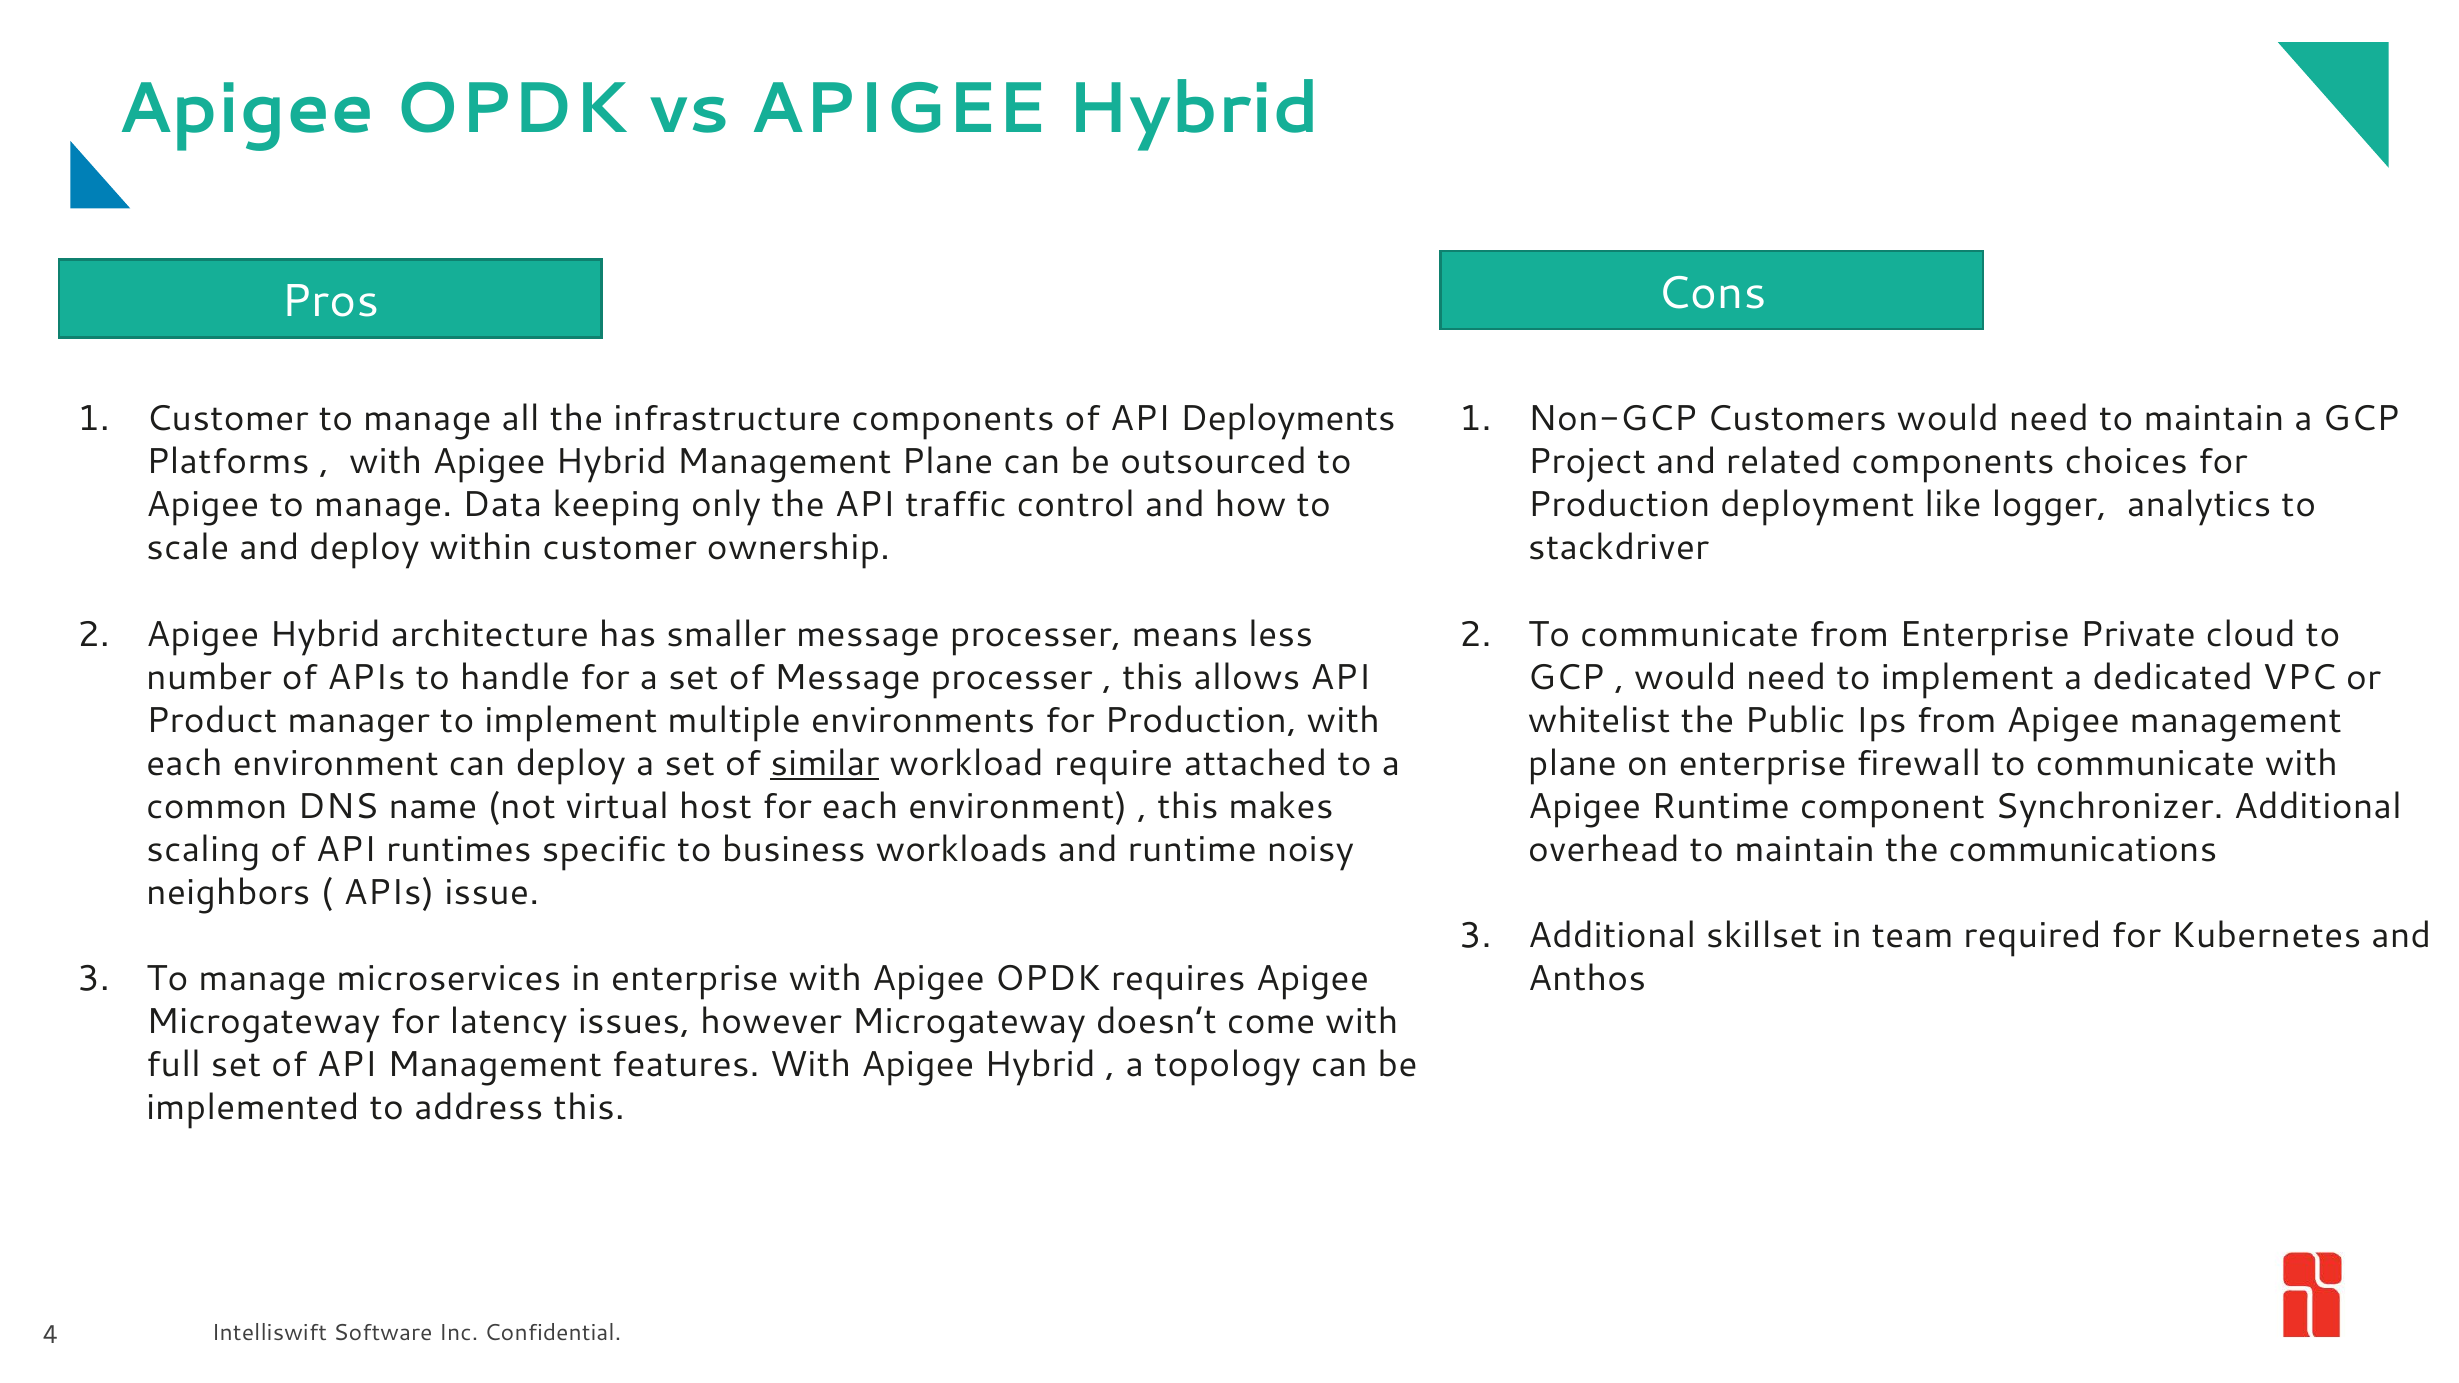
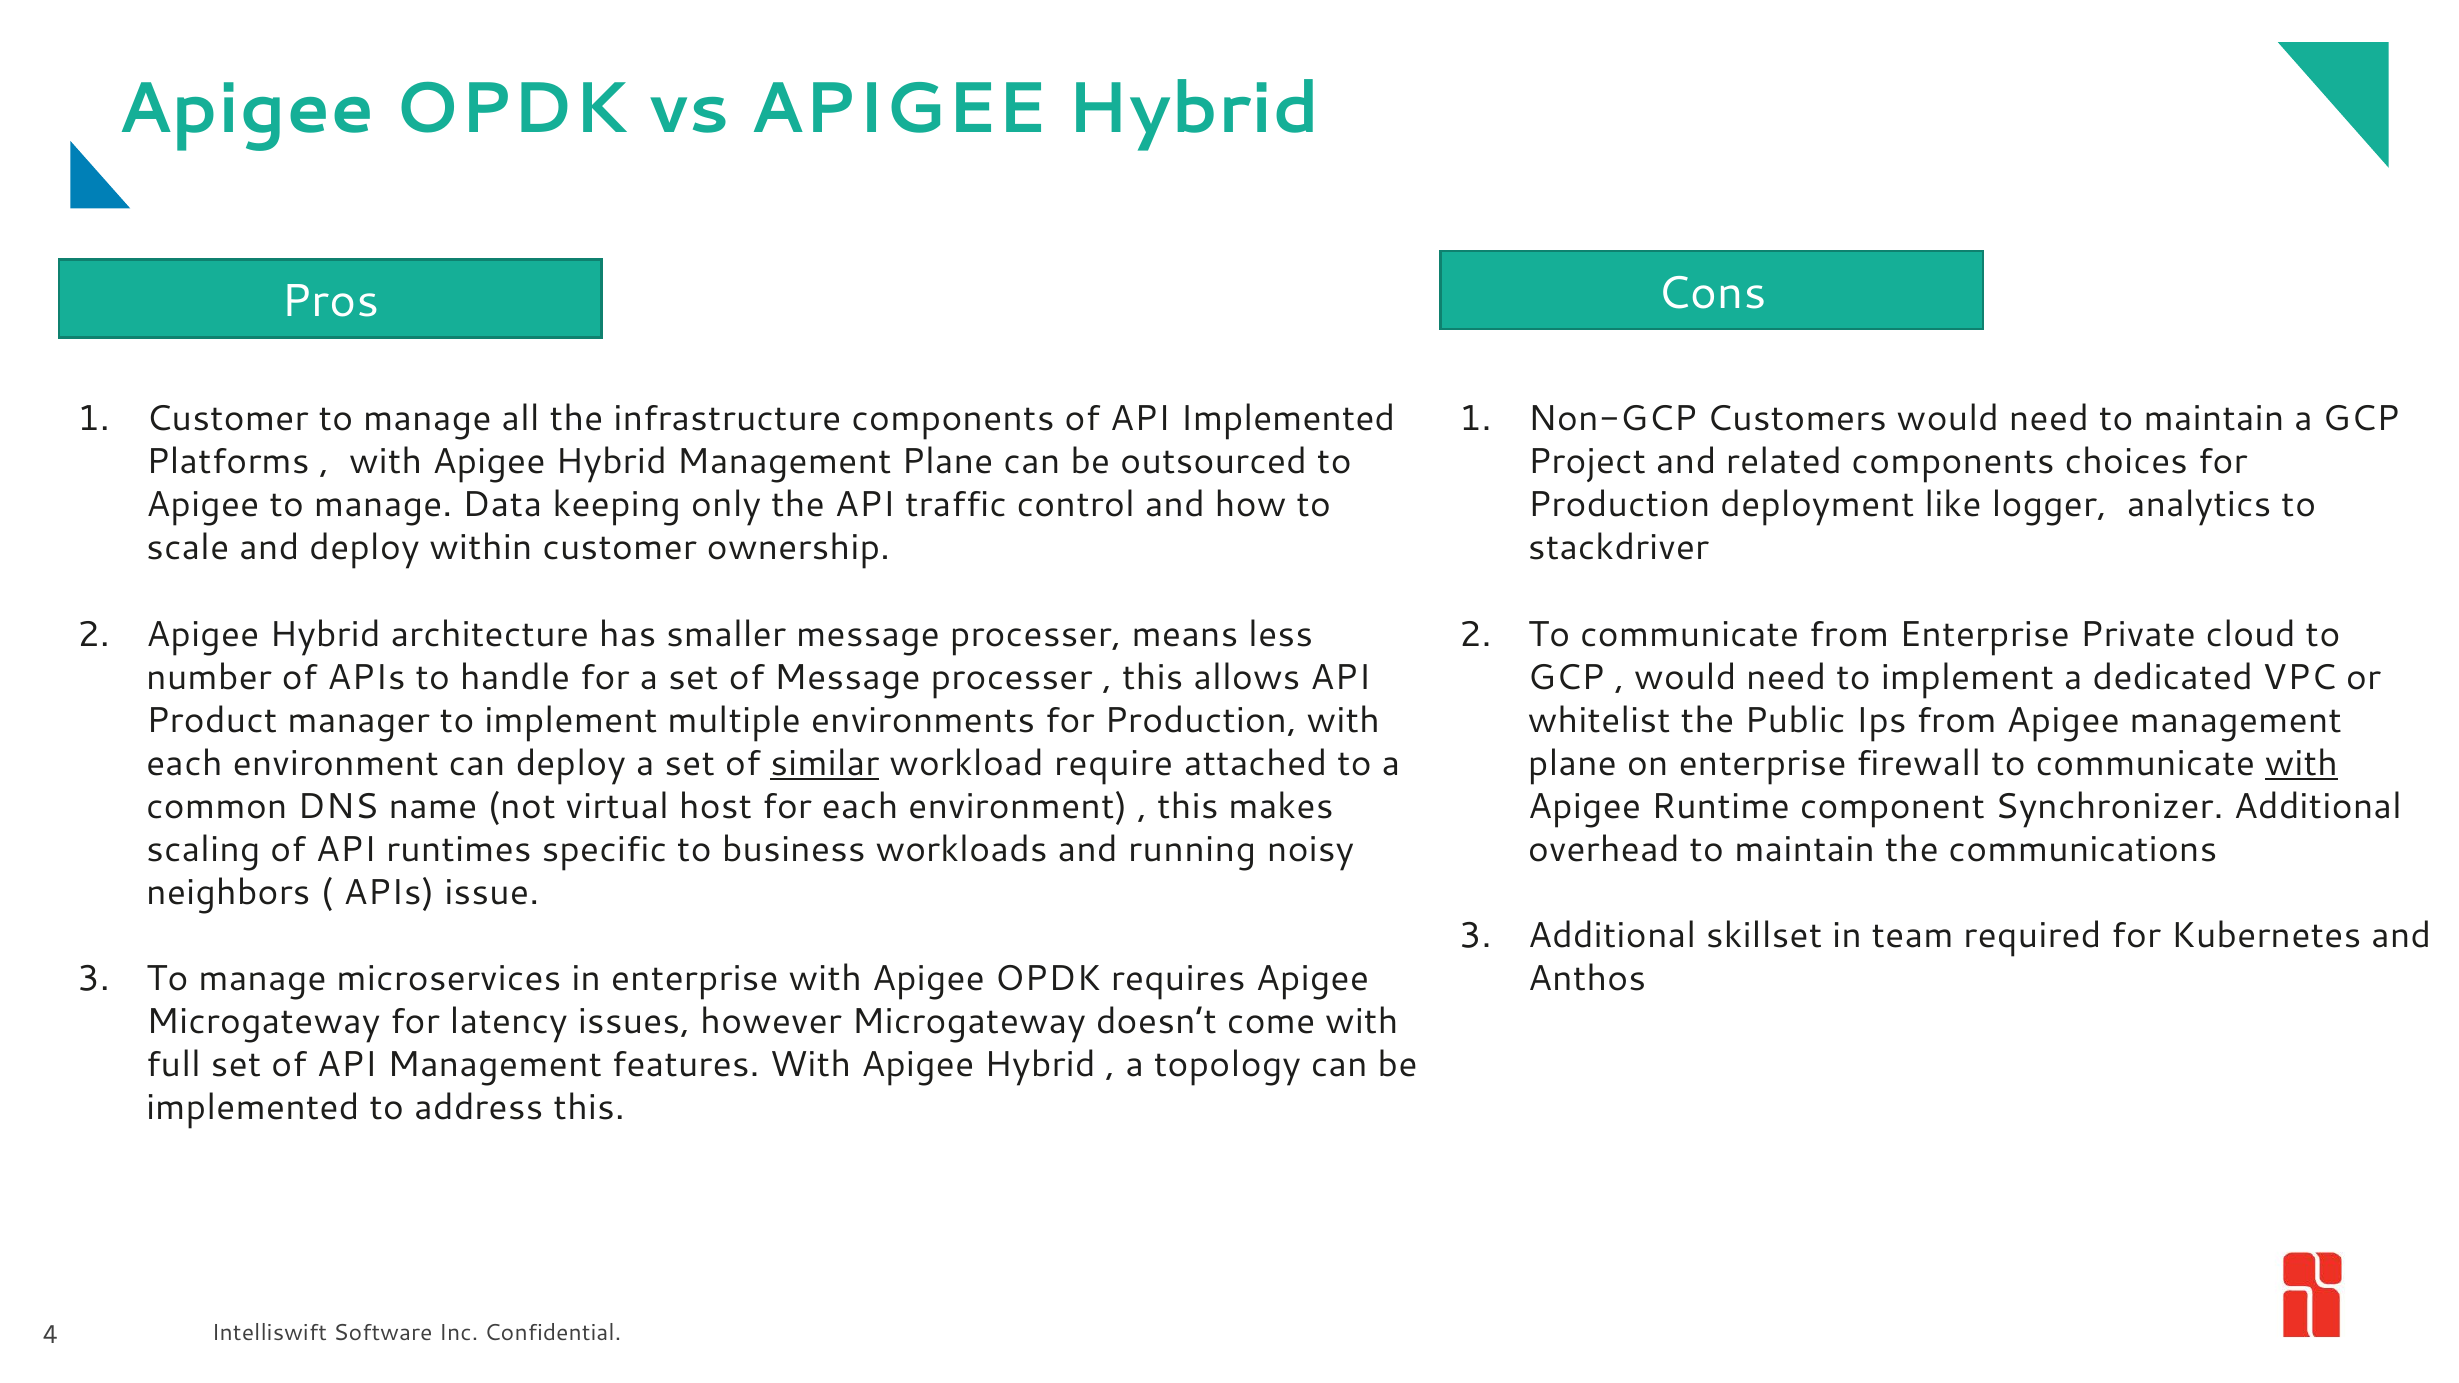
API Deployments: Deployments -> Implemented
with at (2301, 763) underline: none -> present
and runtime: runtime -> running
